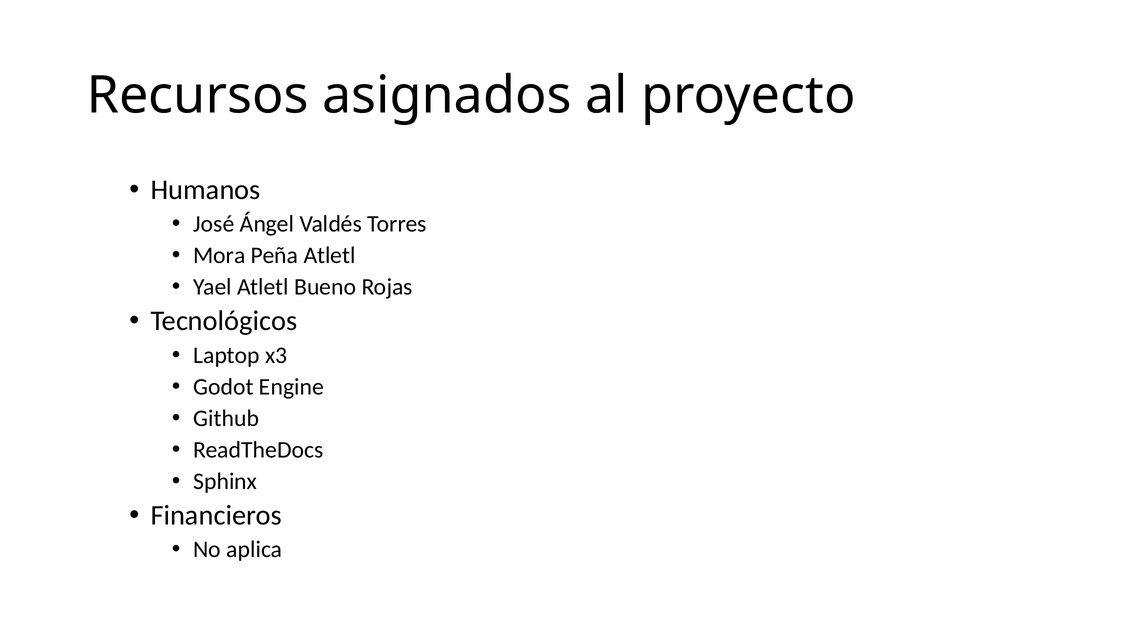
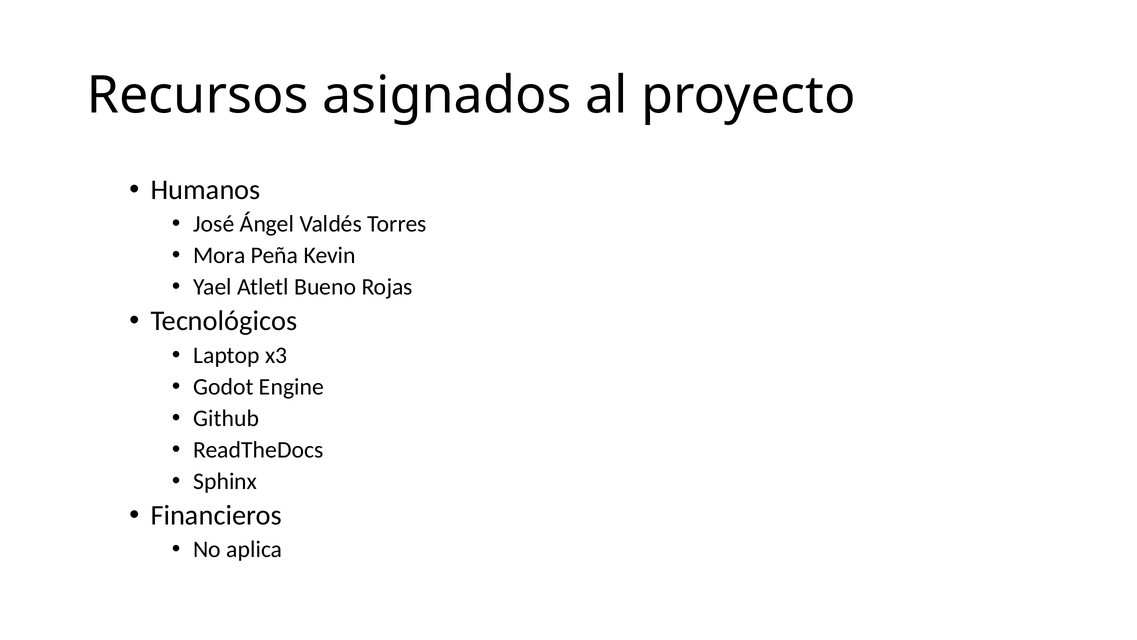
Peña Atletl: Atletl -> Kevin
